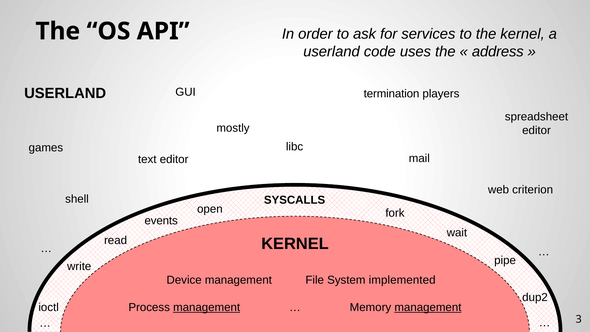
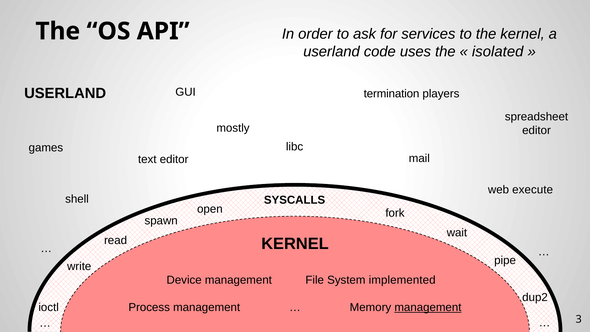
address: address -> isolated
criterion: criterion -> execute
events: events -> spawn
management at (207, 307) underline: present -> none
